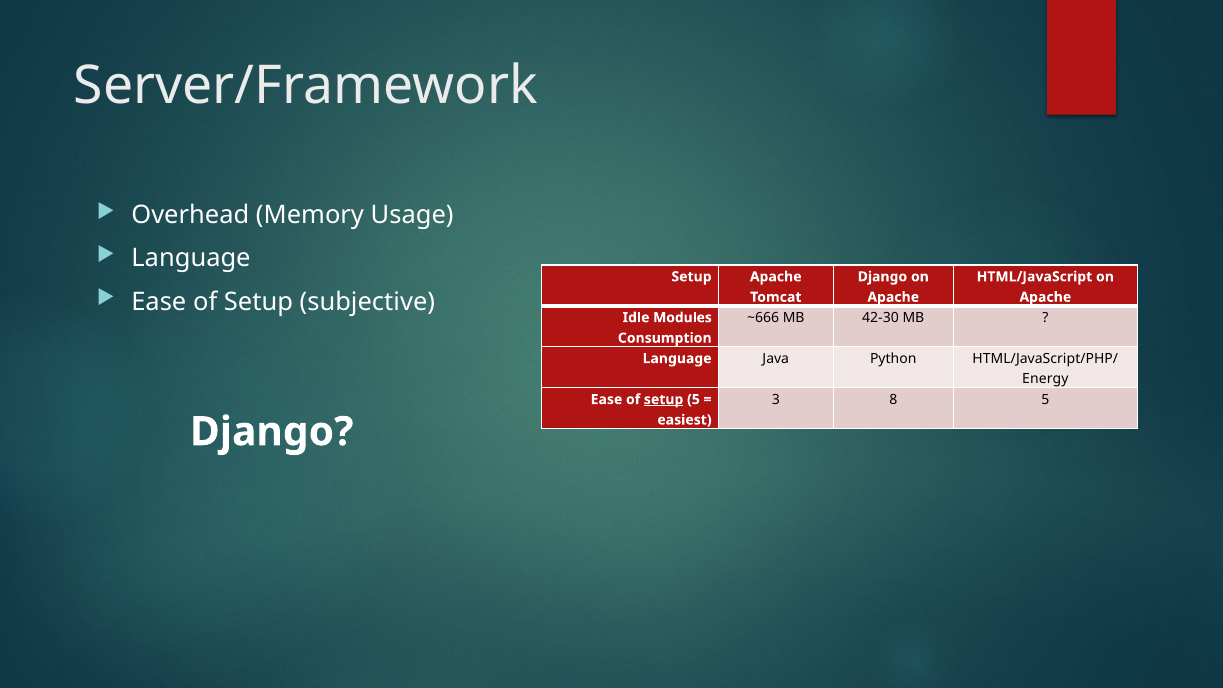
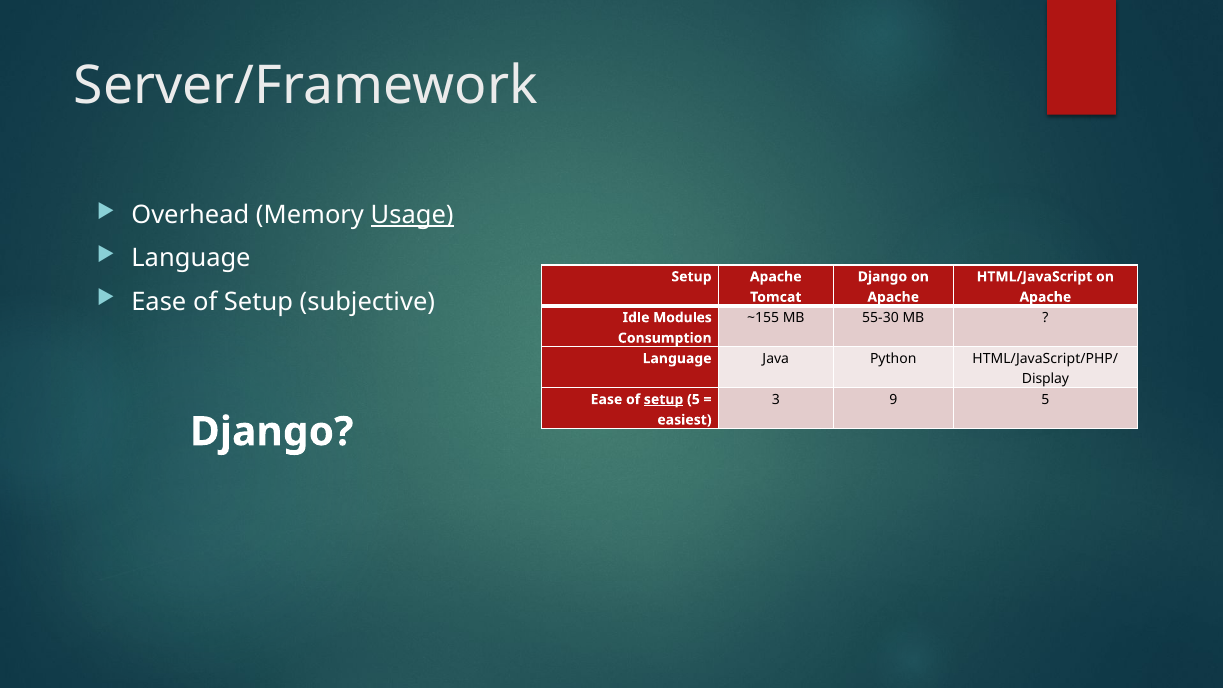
Usage underline: none -> present
~666: ~666 -> ~155
42-30: 42-30 -> 55-30
Energy: Energy -> Display
8: 8 -> 9
